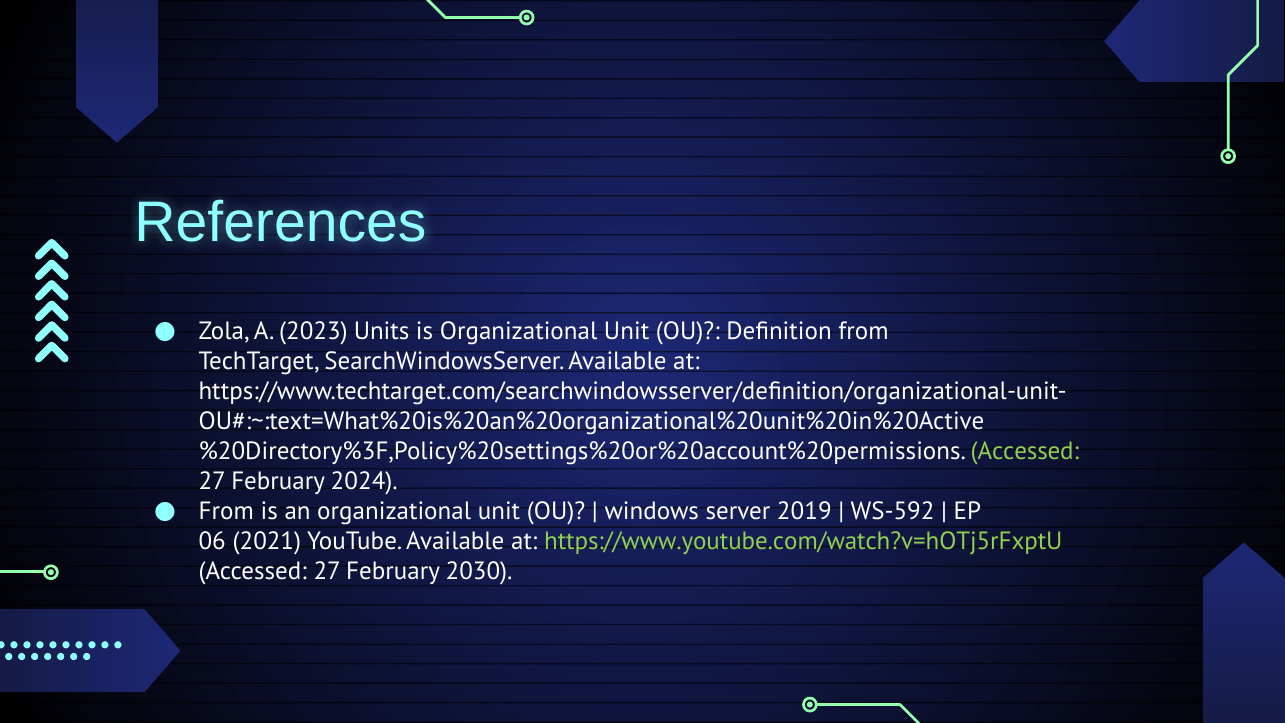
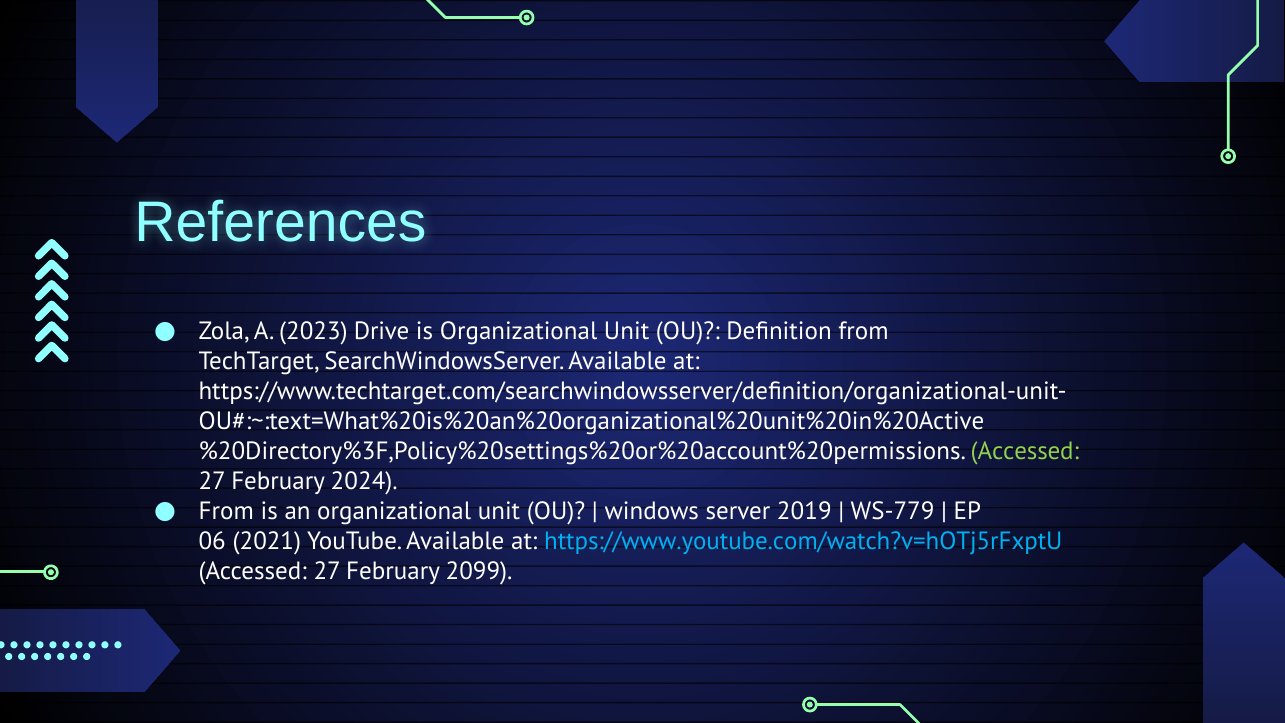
Units: Units -> Drive
WS-592: WS-592 -> WS-779
https://www.youtube.com/watch?v=hOTj5rFxptU colour: light green -> light blue
2030: 2030 -> 2099
